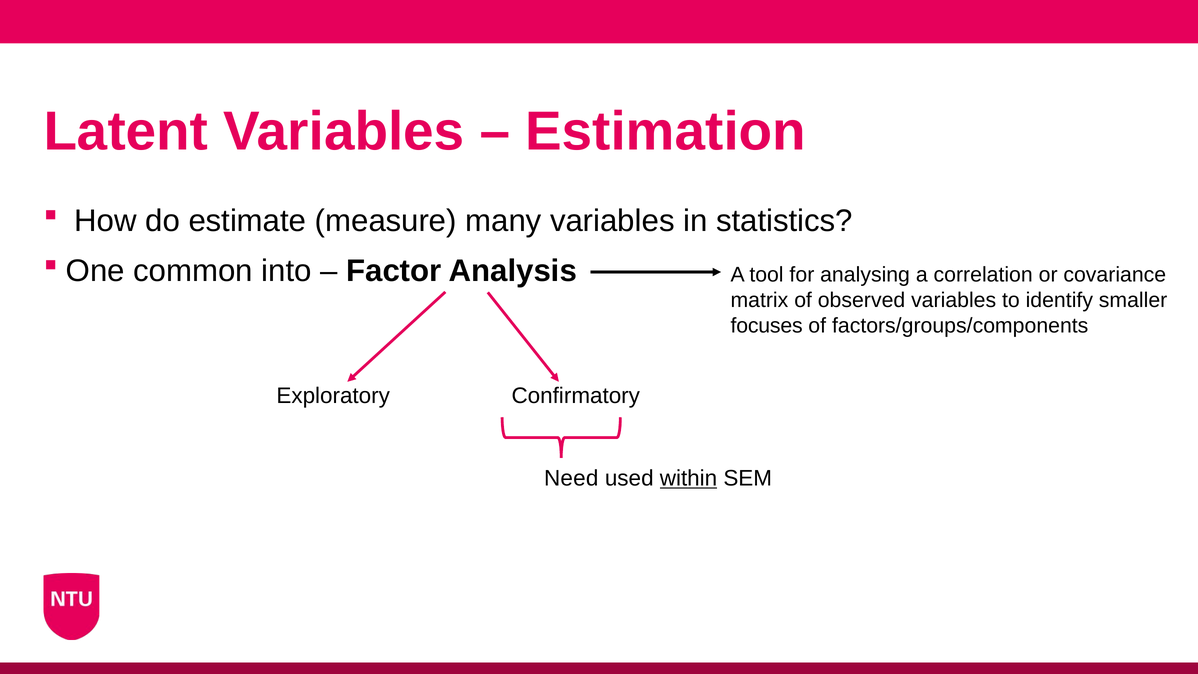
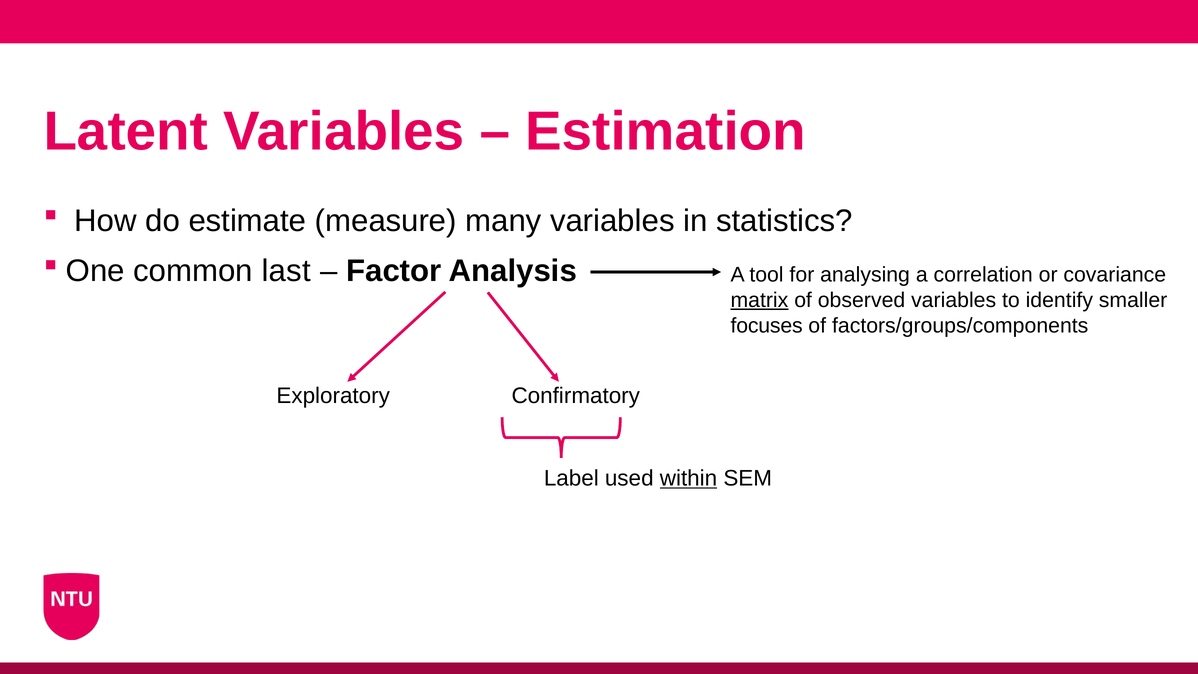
into: into -> last
matrix underline: none -> present
Need: Need -> Label
